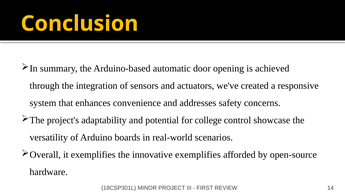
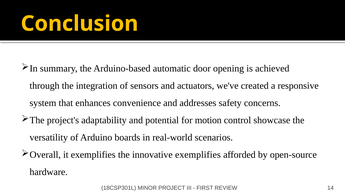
college: college -> motion
